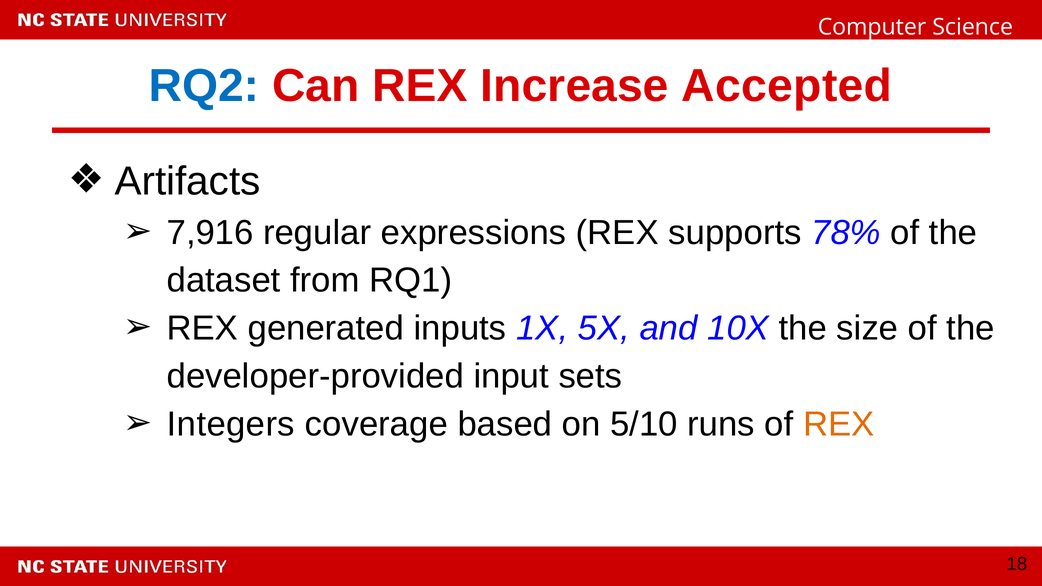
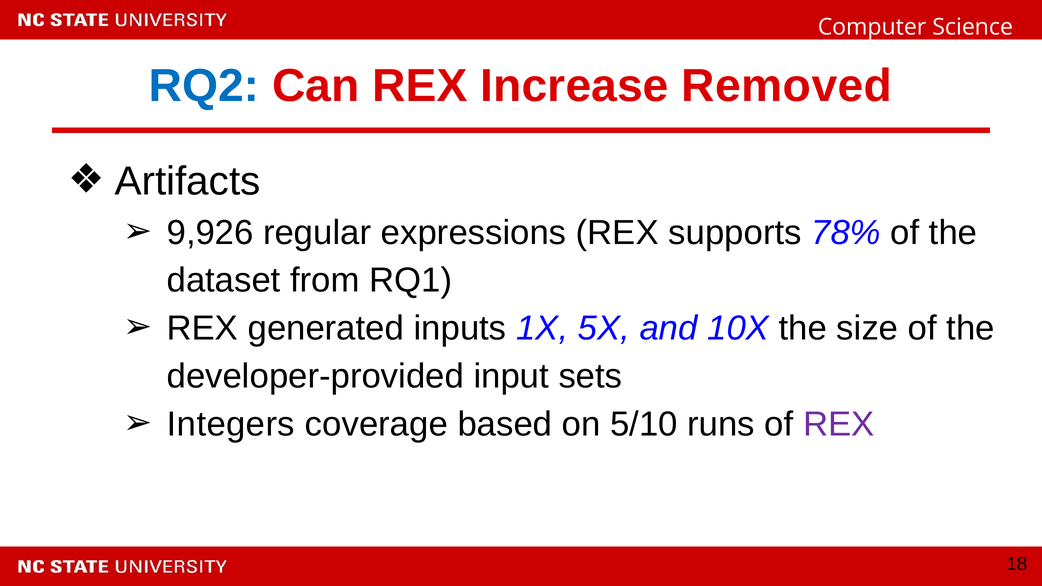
Accepted: Accepted -> Removed
7,916: 7,916 -> 9,926
REX at (839, 424) colour: orange -> purple
